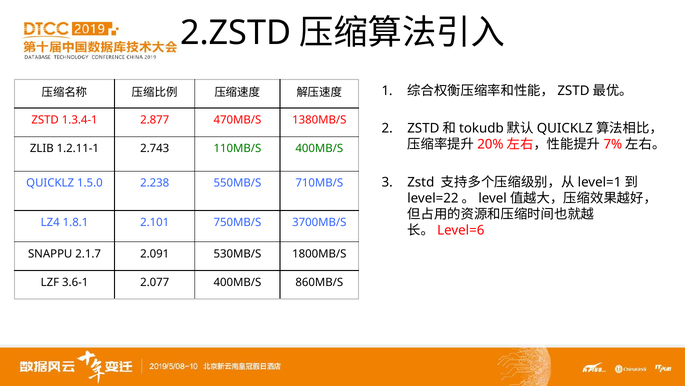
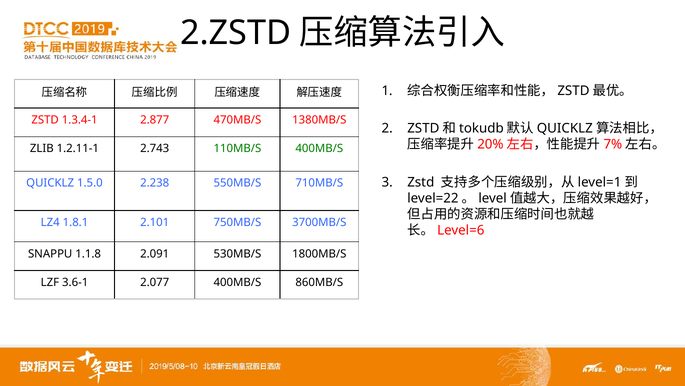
2.1.7: 2.1.7 -> 1.1.8
